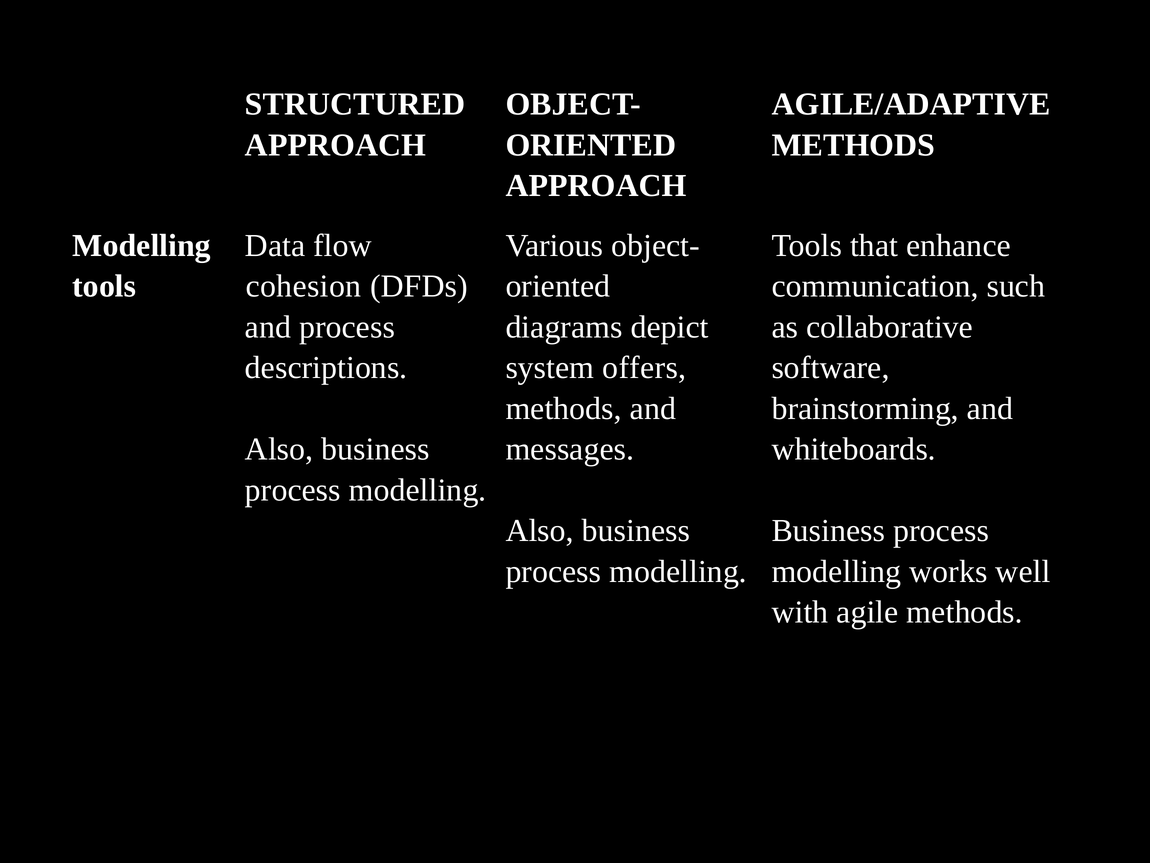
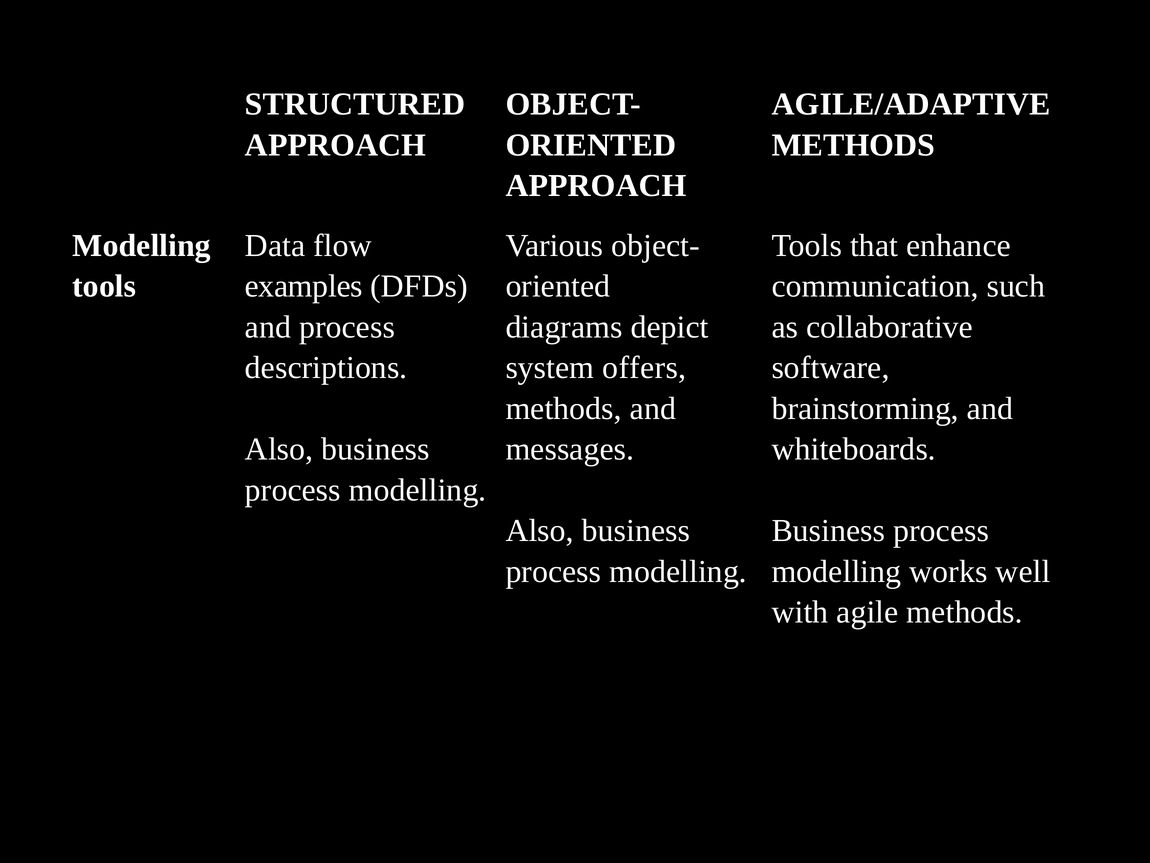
cohesion: cohesion -> examples
